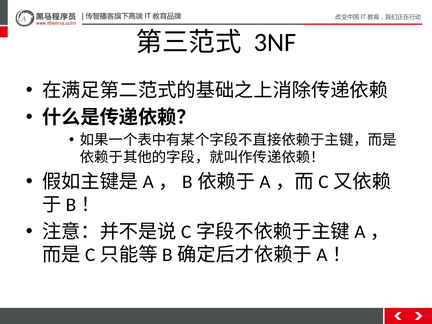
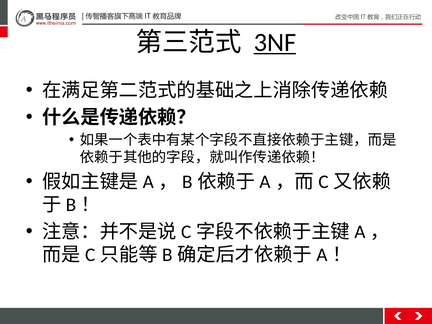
3NF underline: none -> present
